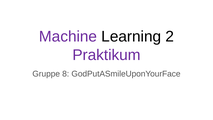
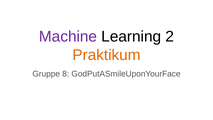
Praktikum colour: purple -> orange
